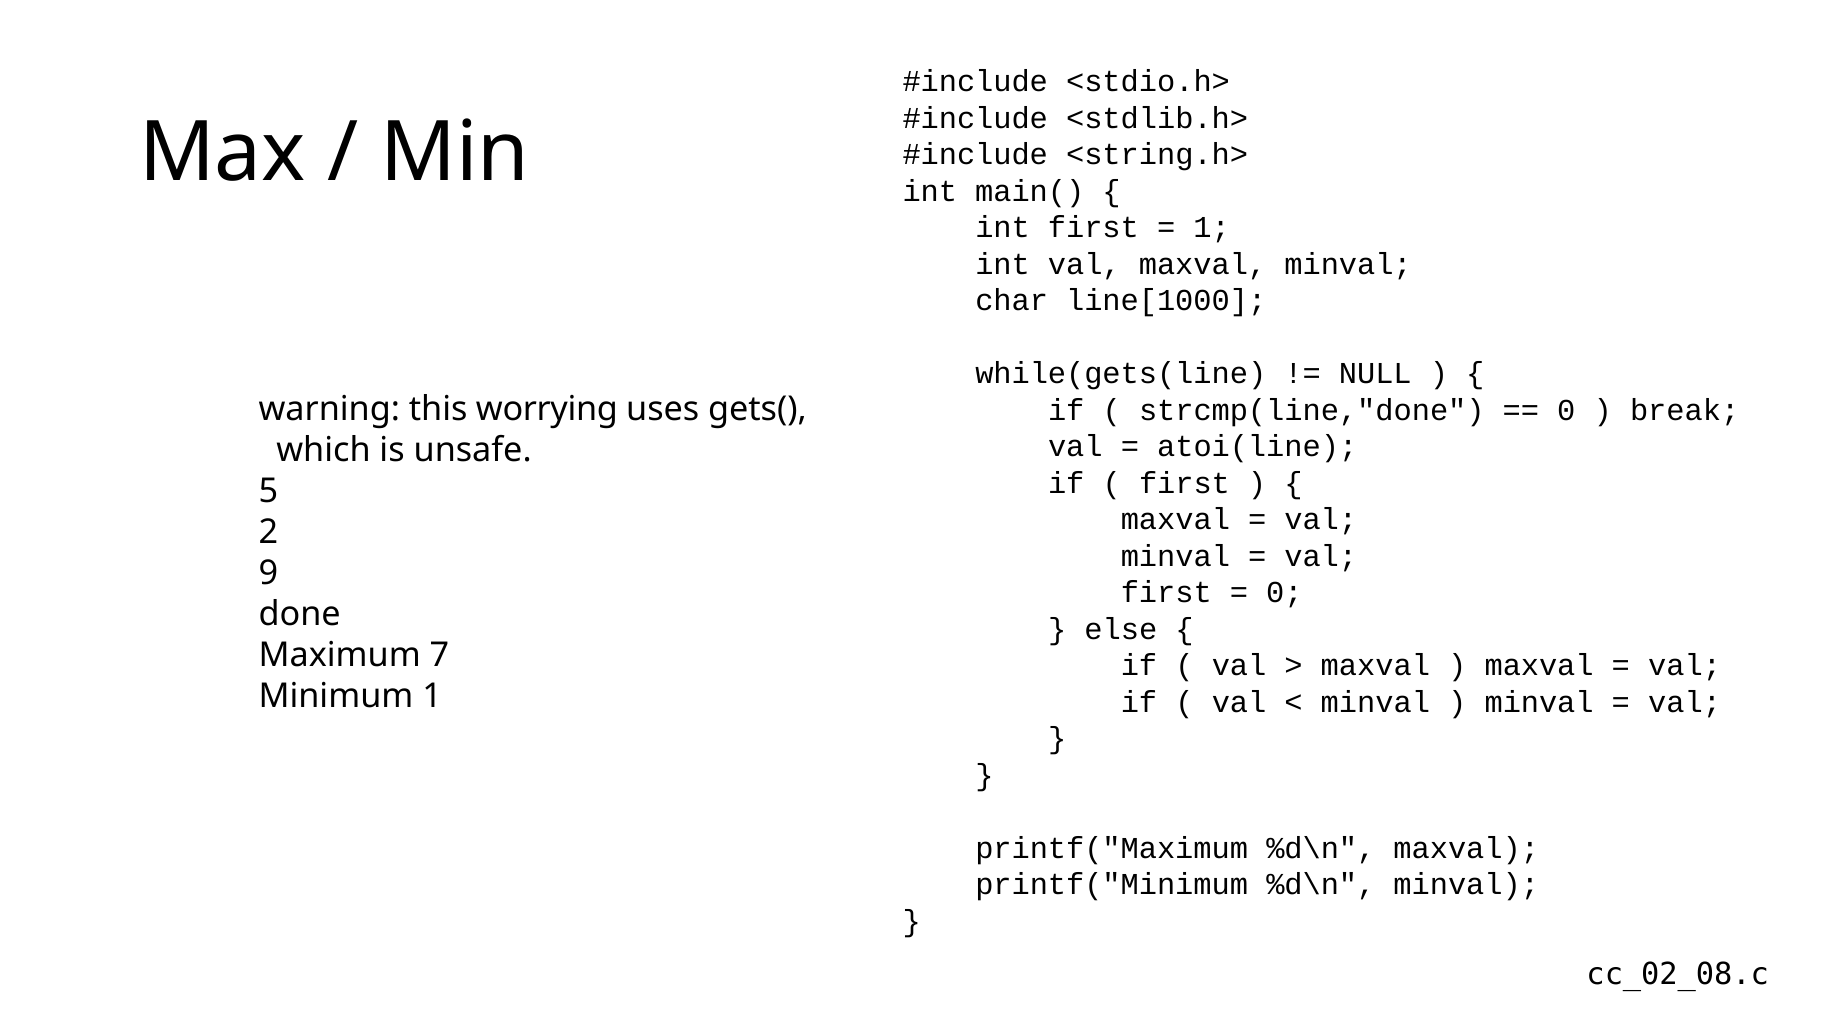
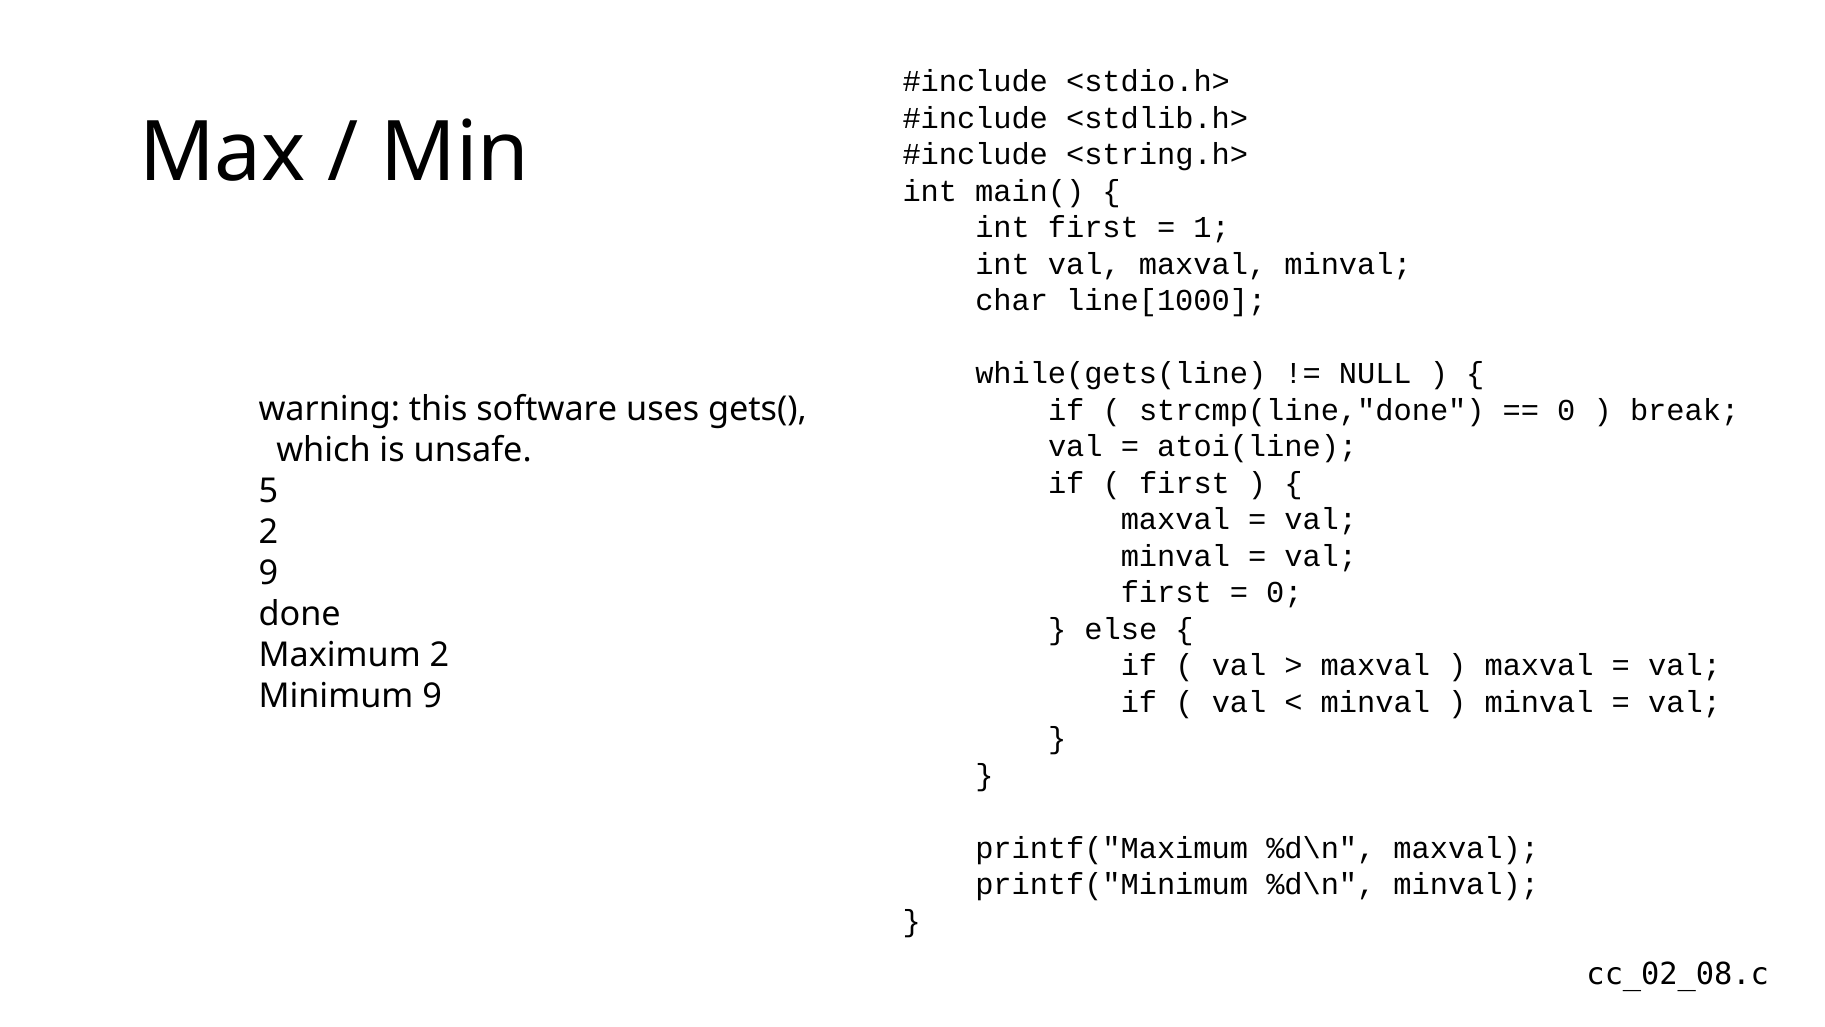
worrying: worrying -> software
Maximum 7: 7 -> 2
Minimum 1: 1 -> 9
